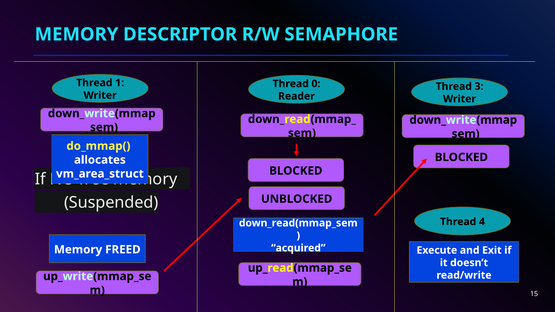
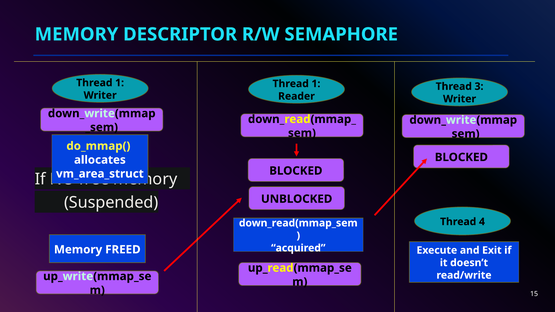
0 at (316, 84): 0 -> 1
